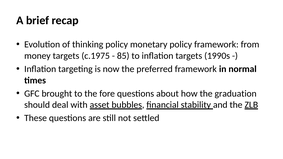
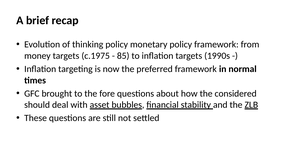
graduation: graduation -> considered
